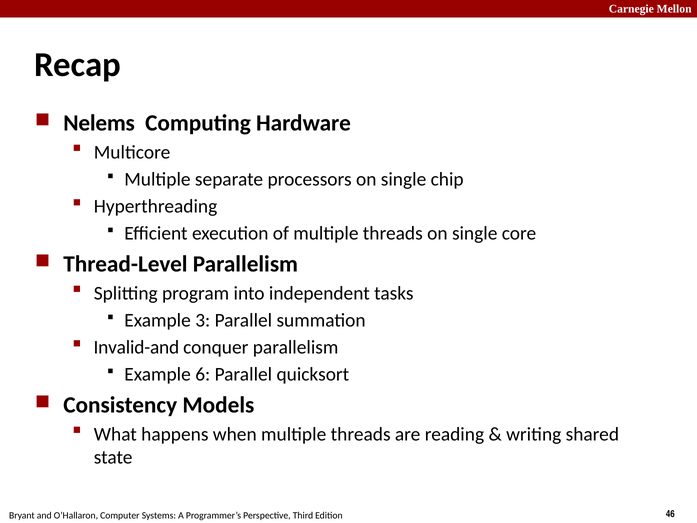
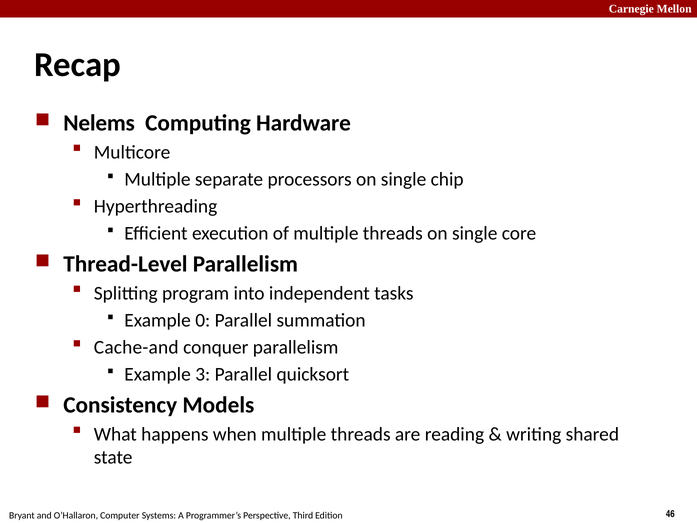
3: 3 -> 0
Invalid-and: Invalid-and -> Cache-and
6: 6 -> 3
